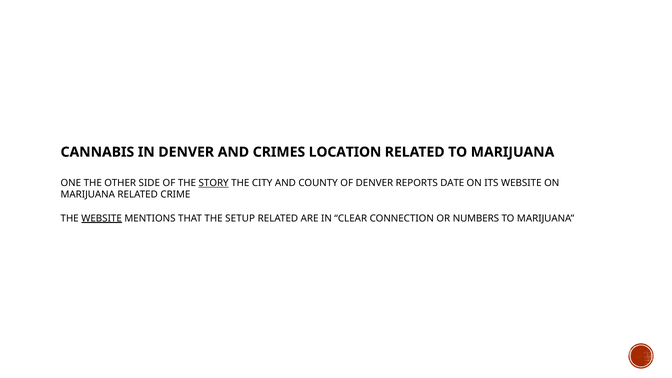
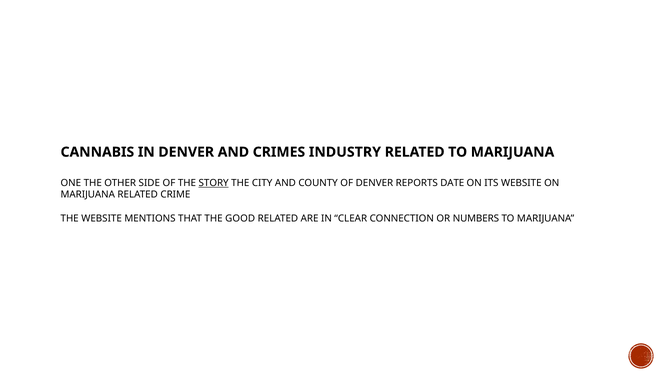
LOCATION: LOCATION -> INDUSTRY
WEBSITE at (102, 218) underline: present -> none
SETUP: SETUP -> GOOD
